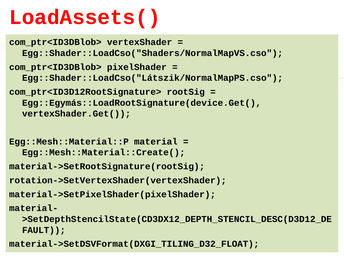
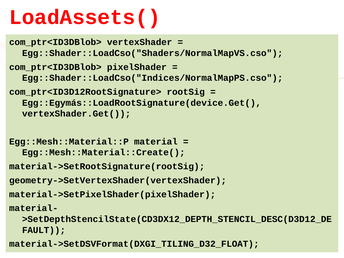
Egg::Shader::LoadCso("Látszik/NormalMapPS.cso: Egg::Shader::LoadCso("Látszik/NormalMapPS.cso -> Egg::Shader::LoadCso("Indices/NormalMapPS.cso
rotation->SetVertexShader(vertexShader: rotation->SetVertexShader(vertexShader -> geometry->SetVertexShader(vertexShader
